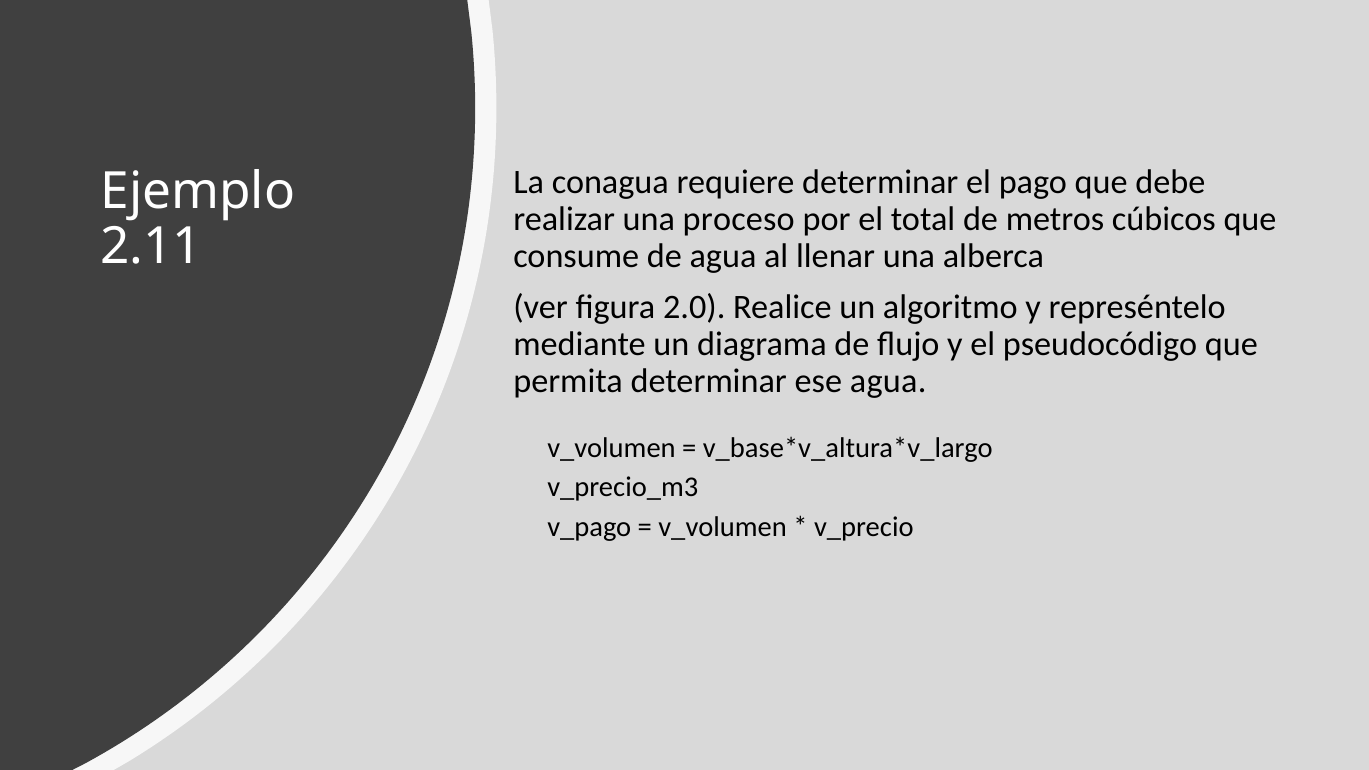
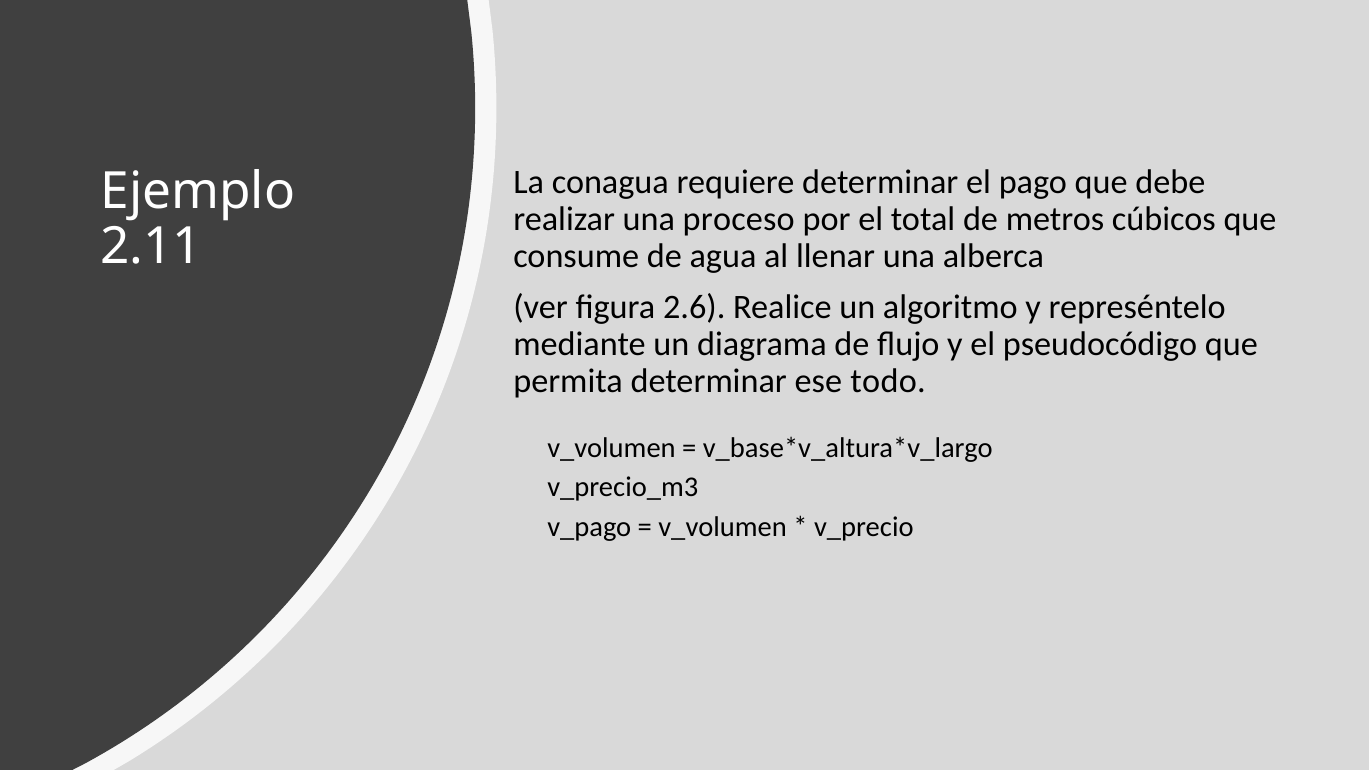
2.0: 2.0 -> 2.6
ese agua: agua -> todo
